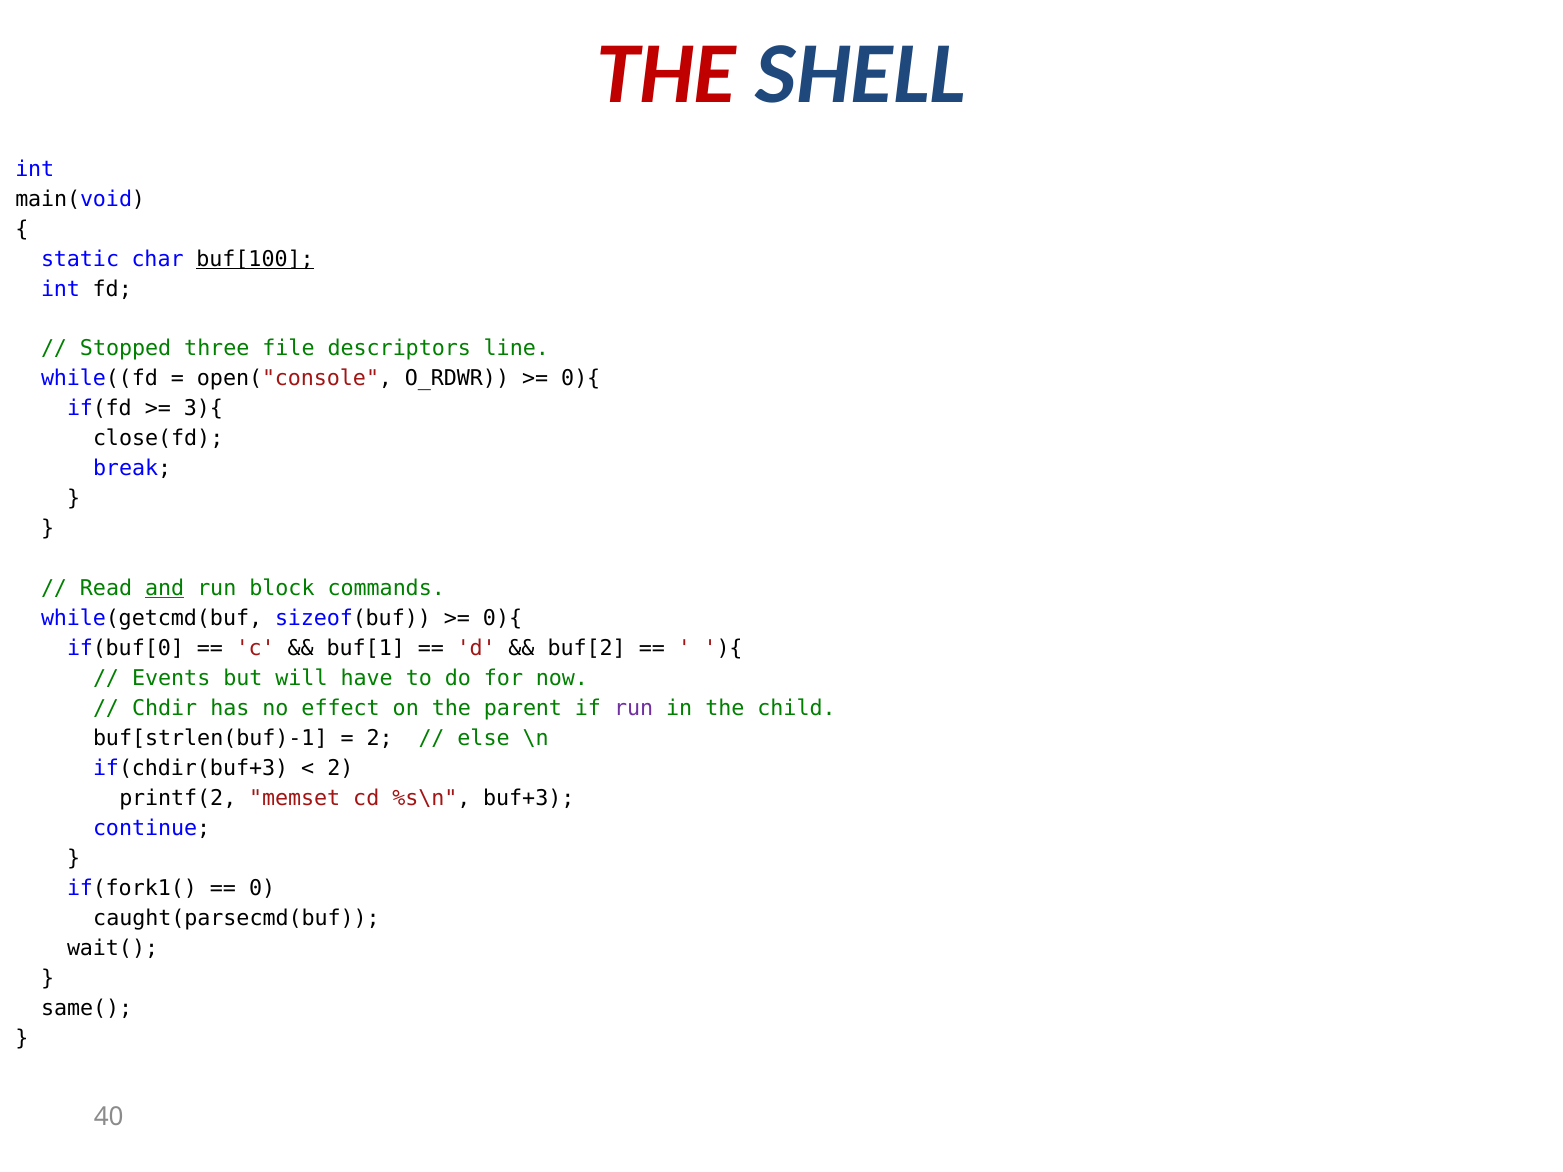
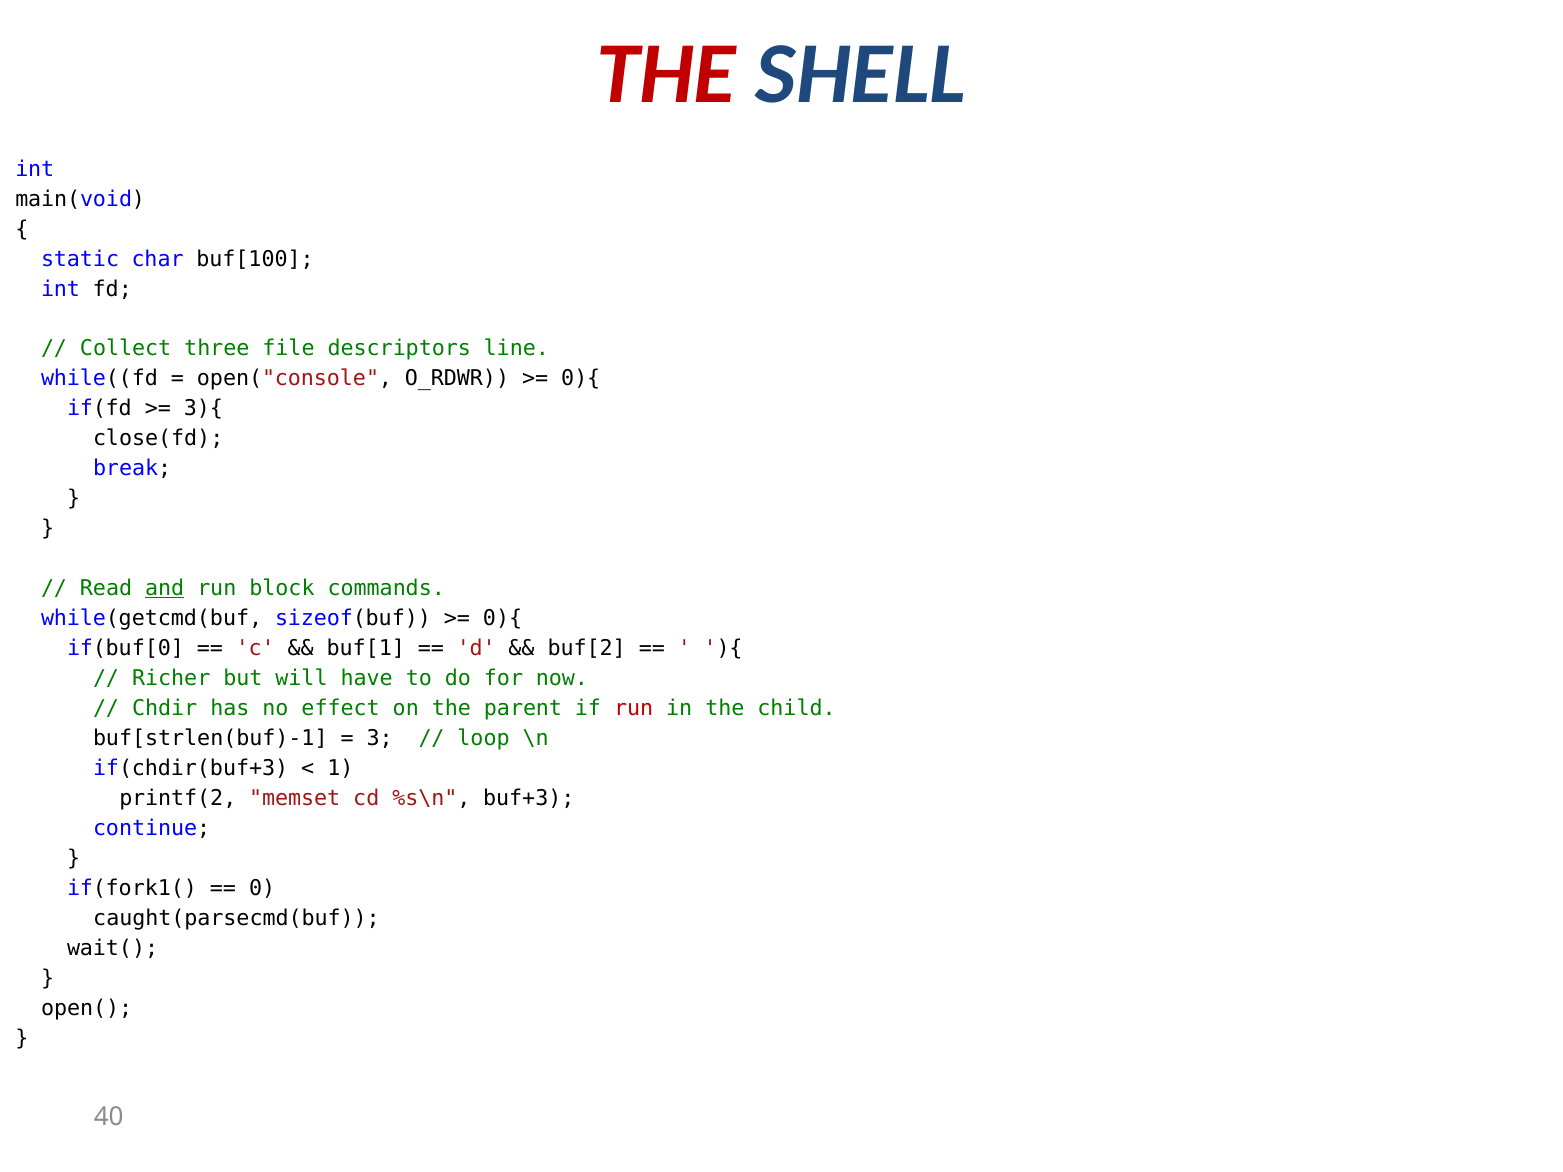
buf[100 underline: present -> none
Stopped: Stopped -> Collect
Events: Events -> Richer
run at (634, 708) colour: purple -> red
2 at (380, 738): 2 -> 3
else: else -> loop
2 at (340, 768): 2 -> 1
same(: same( -> open(
